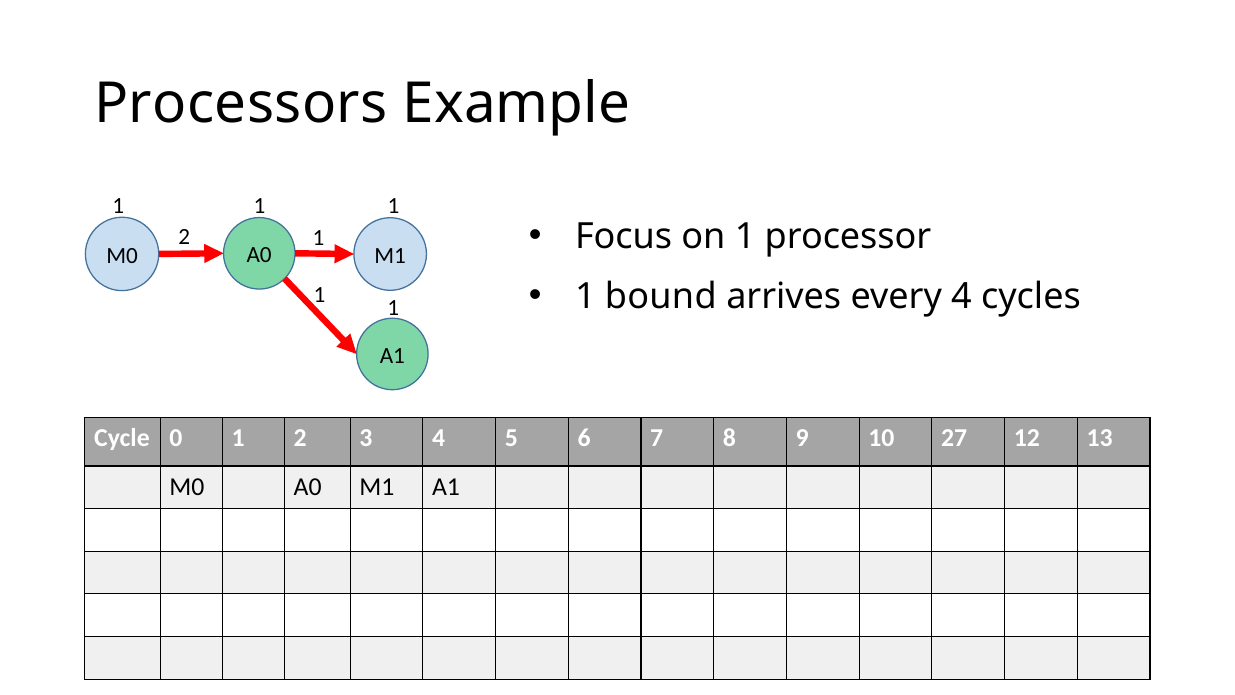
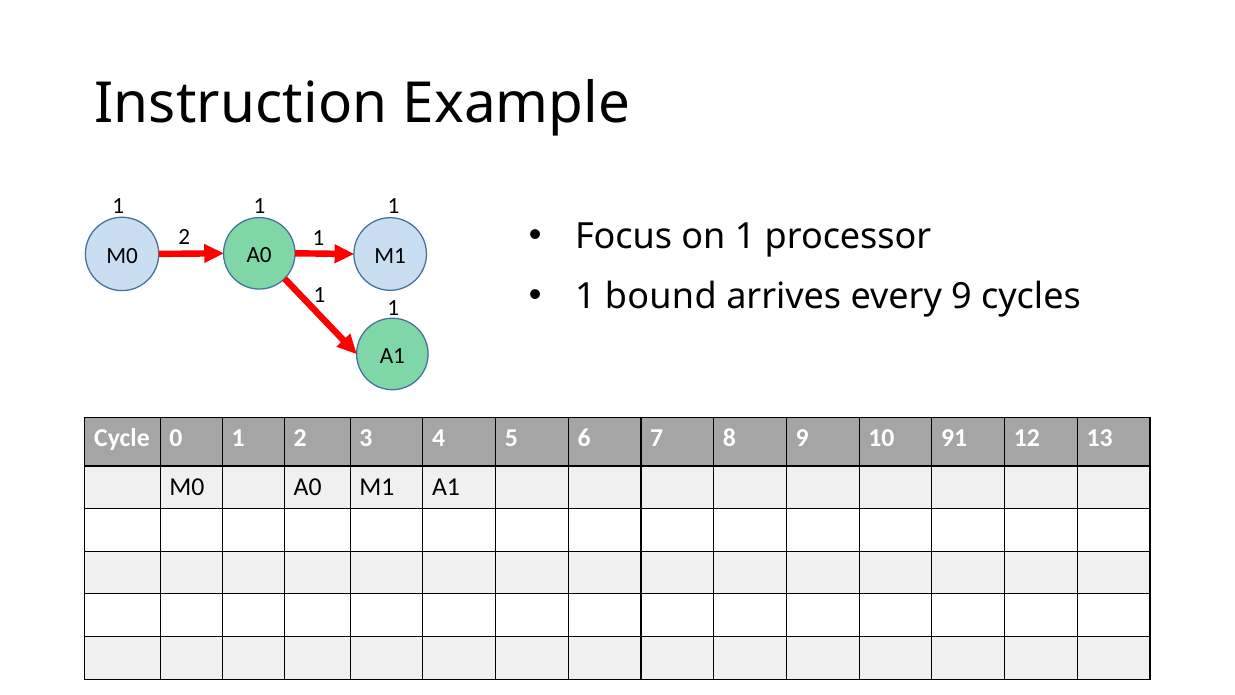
Processors: Processors -> Instruction
every 4: 4 -> 9
27: 27 -> 91
